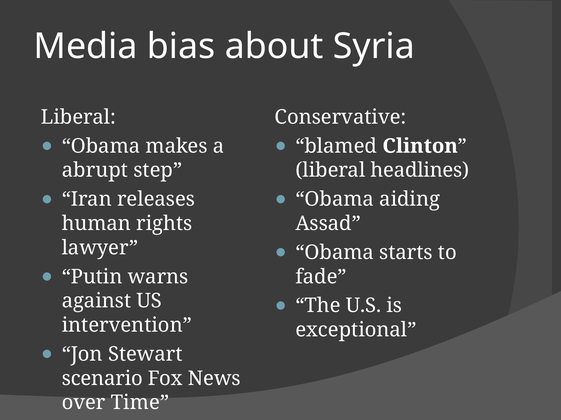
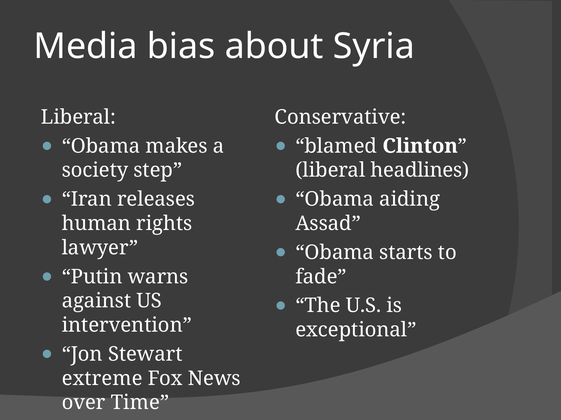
abrupt: abrupt -> society
scenario: scenario -> extreme
